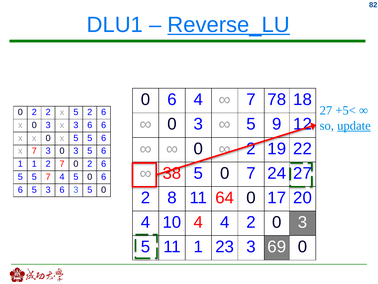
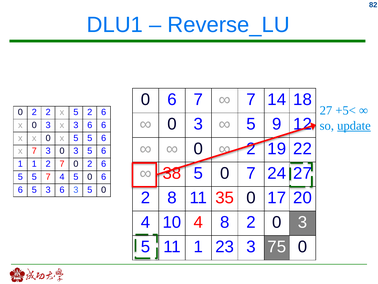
Reverse_LU underline: present -> none
6 4: 4 -> 7
78: 78 -> 14
64: 64 -> 35
4 4: 4 -> 8
69: 69 -> 75
